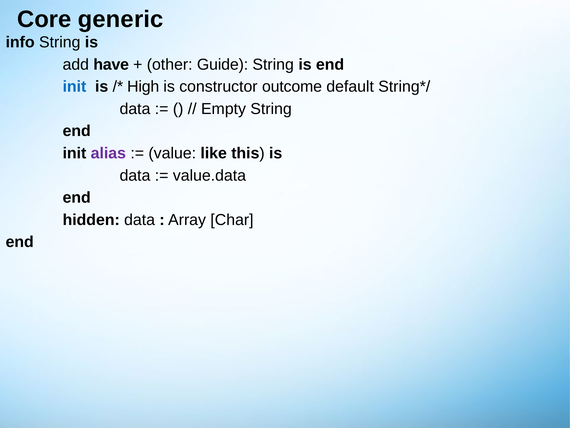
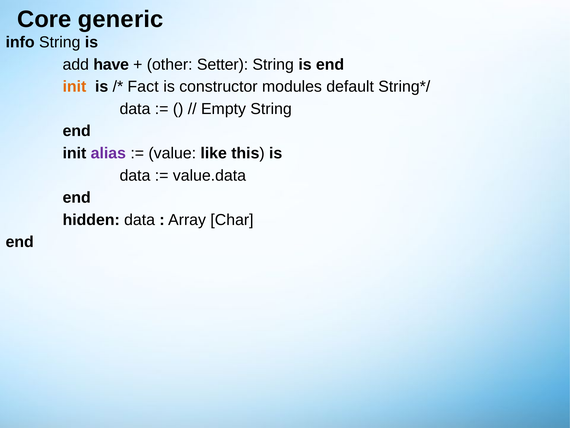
Guide: Guide -> Setter
init at (74, 87) colour: blue -> orange
High: High -> Fact
outcome: outcome -> modules
